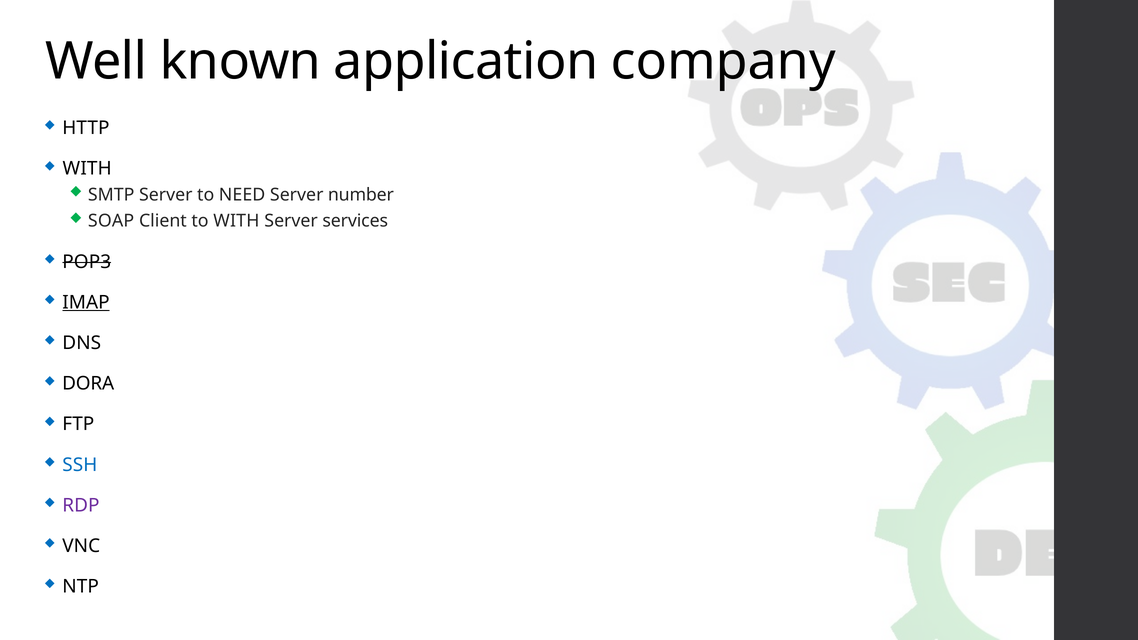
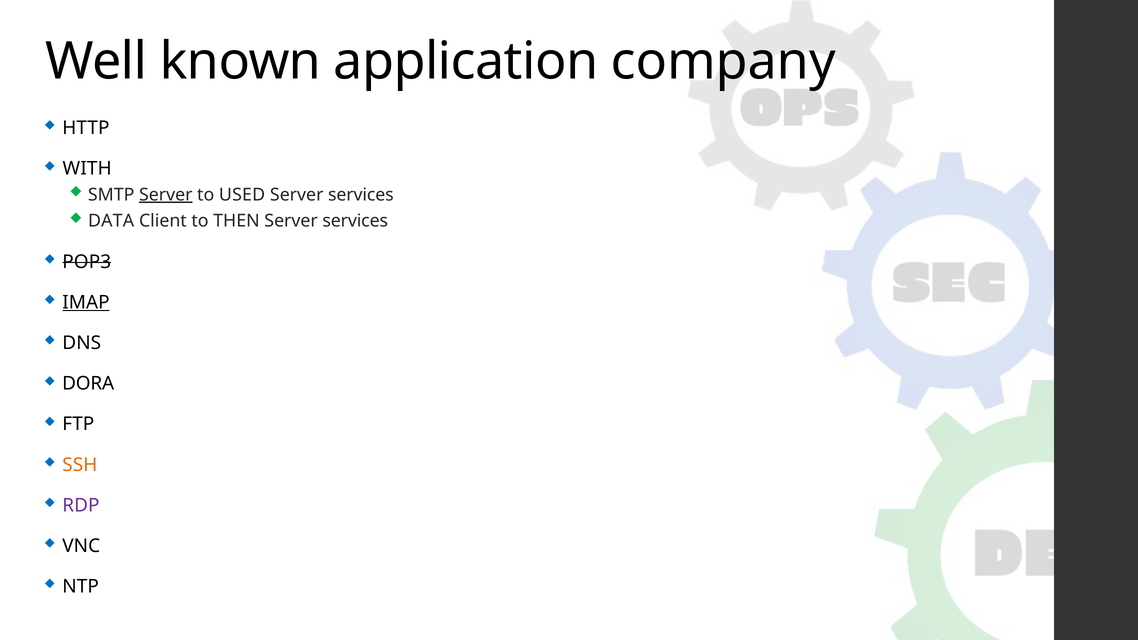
Server at (166, 195) underline: none -> present
NEED: NEED -> USED
number at (361, 195): number -> services
SOAP: SOAP -> DATA
to WITH: WITH -> THEN
SSH colour: blue -> orange
